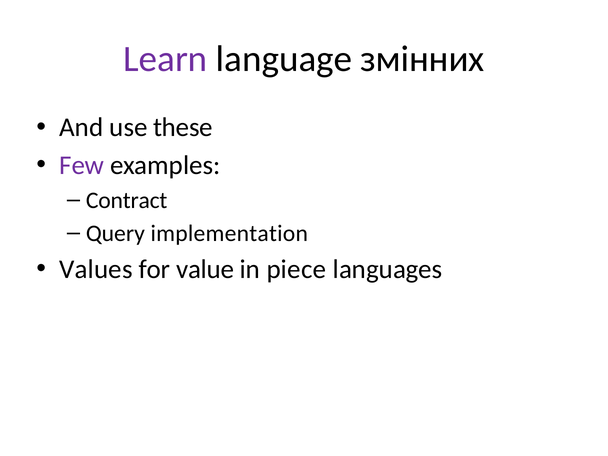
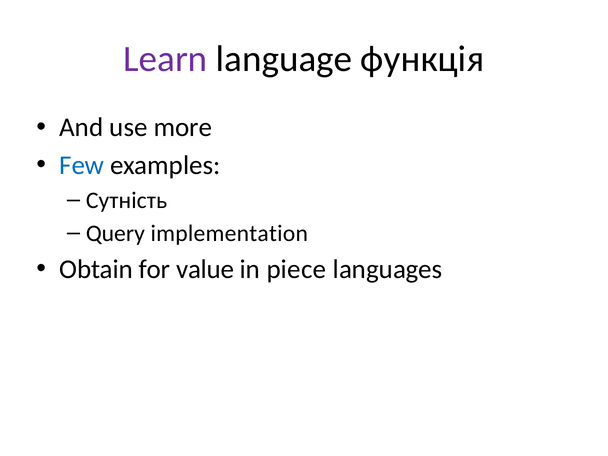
змінних: змінних -> функція
these: these -> more
Few colour: purple -> blue
Contract: Contract -> Сутність
Values: Values -> Obtain
